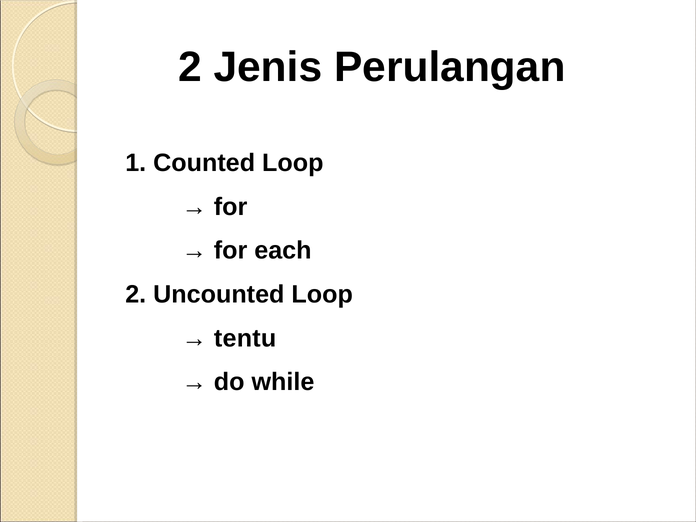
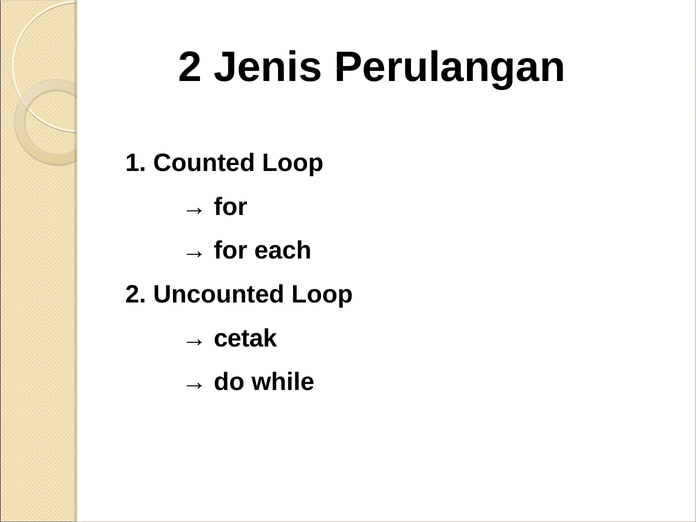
tentu: tentu -> cetak
